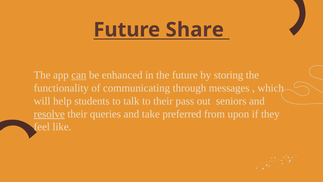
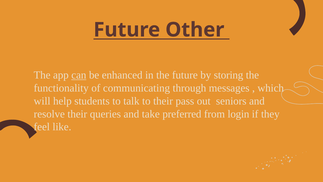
Share: Share -> Other
resolve underline: present -> none
upon: upon -> login
